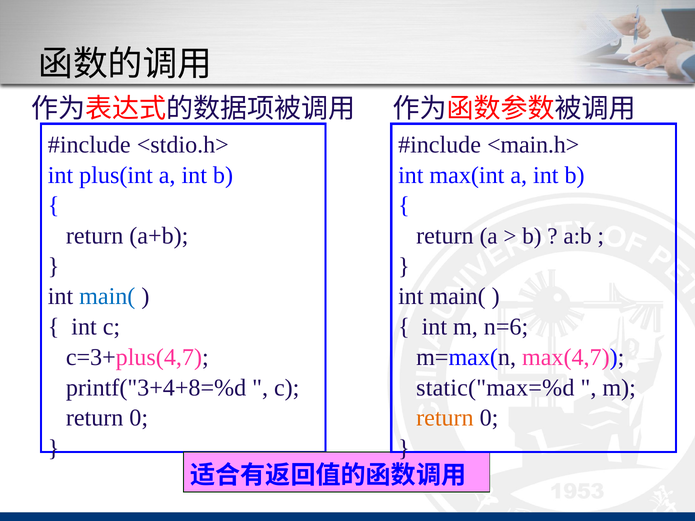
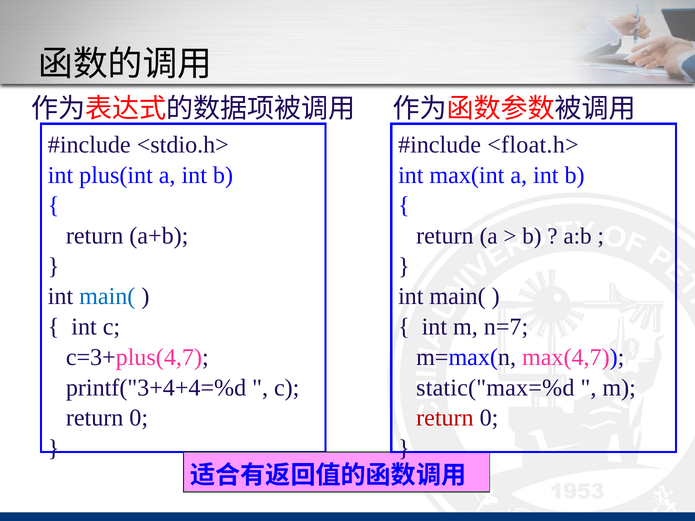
<main.h>: <main.h> -> <float.h>
n=6: n=6 -> n=7
printf("3+4+8=%d: printf("3+4+8=%d -> printf("3+4+4=%d
return at (445, 418) colour: orange -> red
